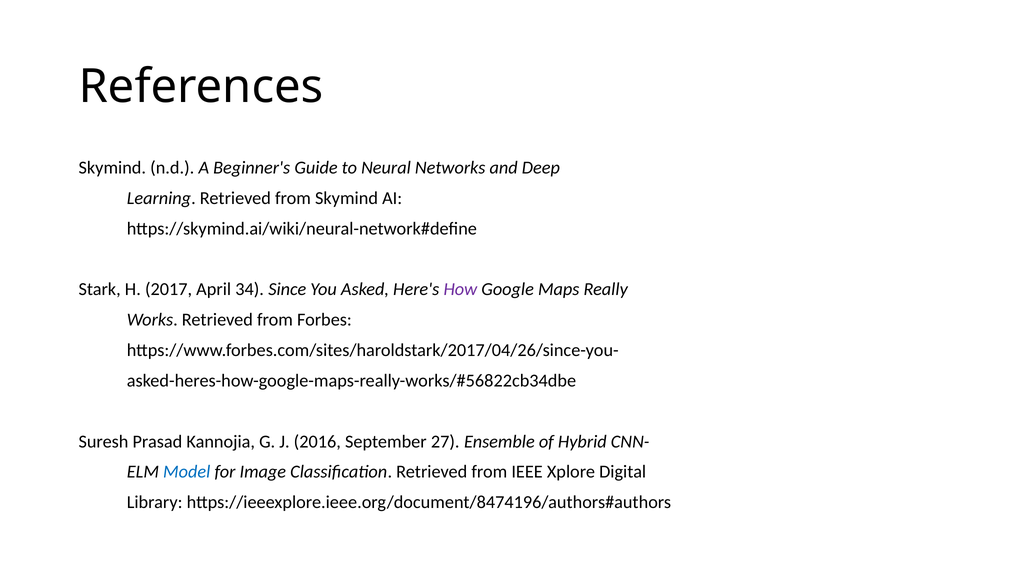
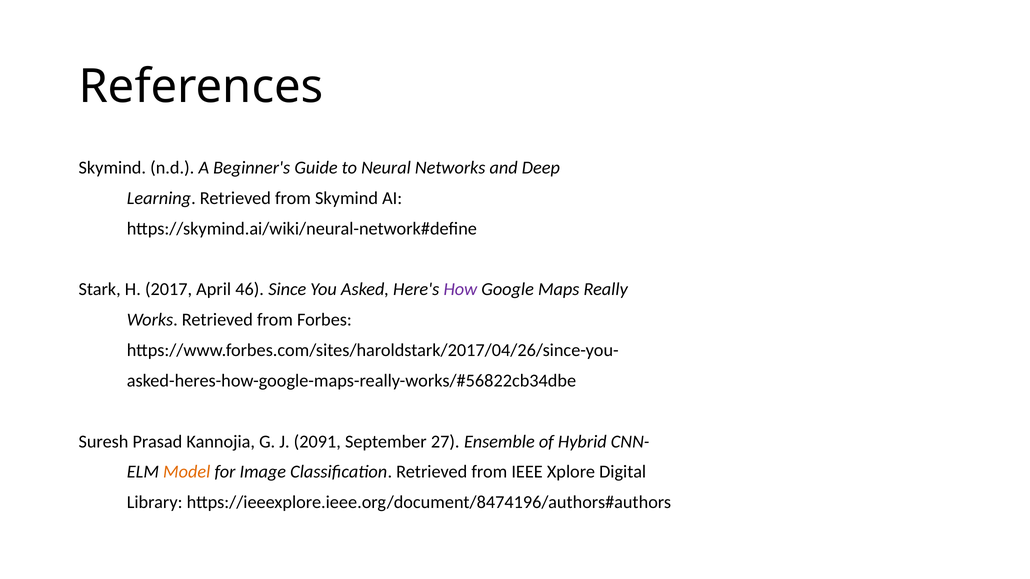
34: 34 -> 46
2016: 2016 -> 2091
Model colour: blue -> orange
